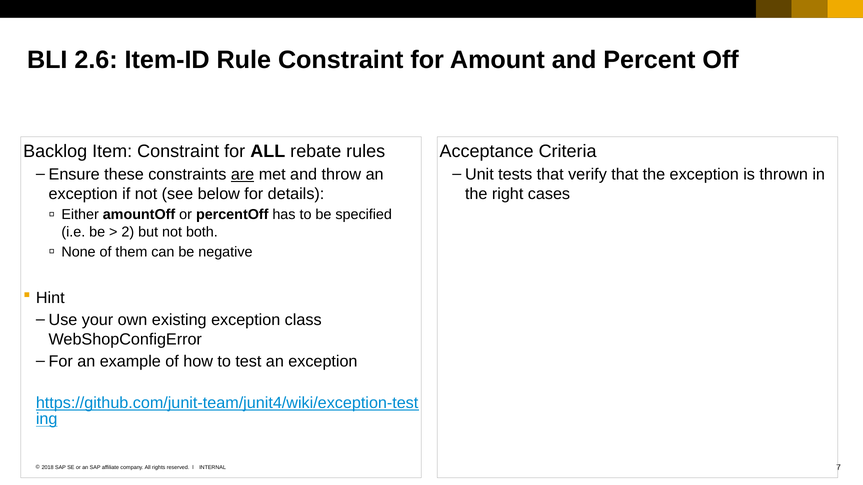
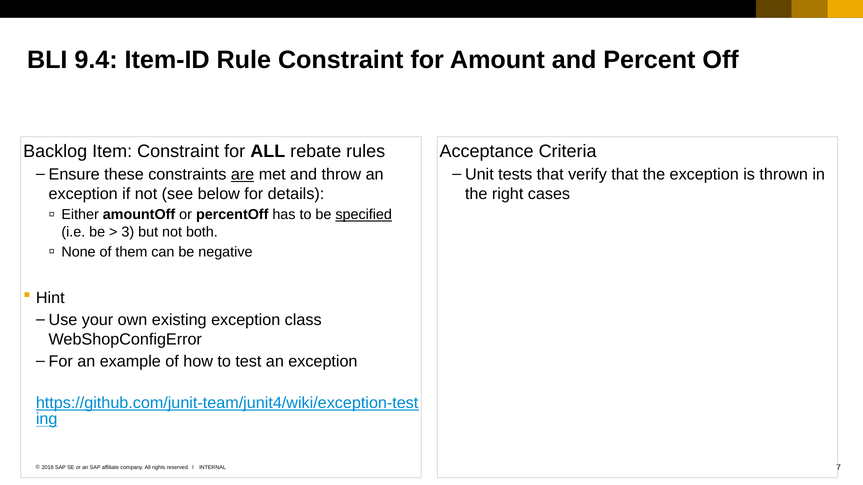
2.6: 2.6 -> 9.4
specified underline: none -> present
2: 2 -> 3
